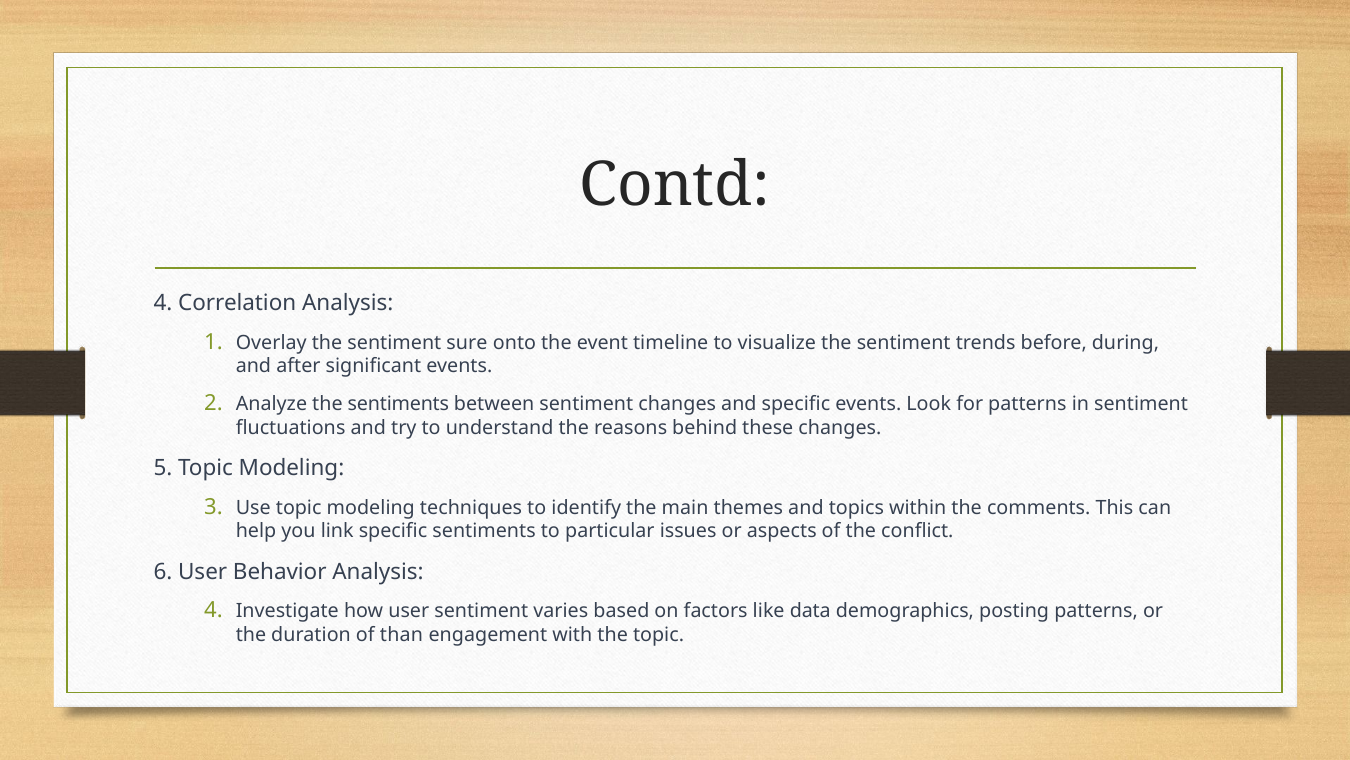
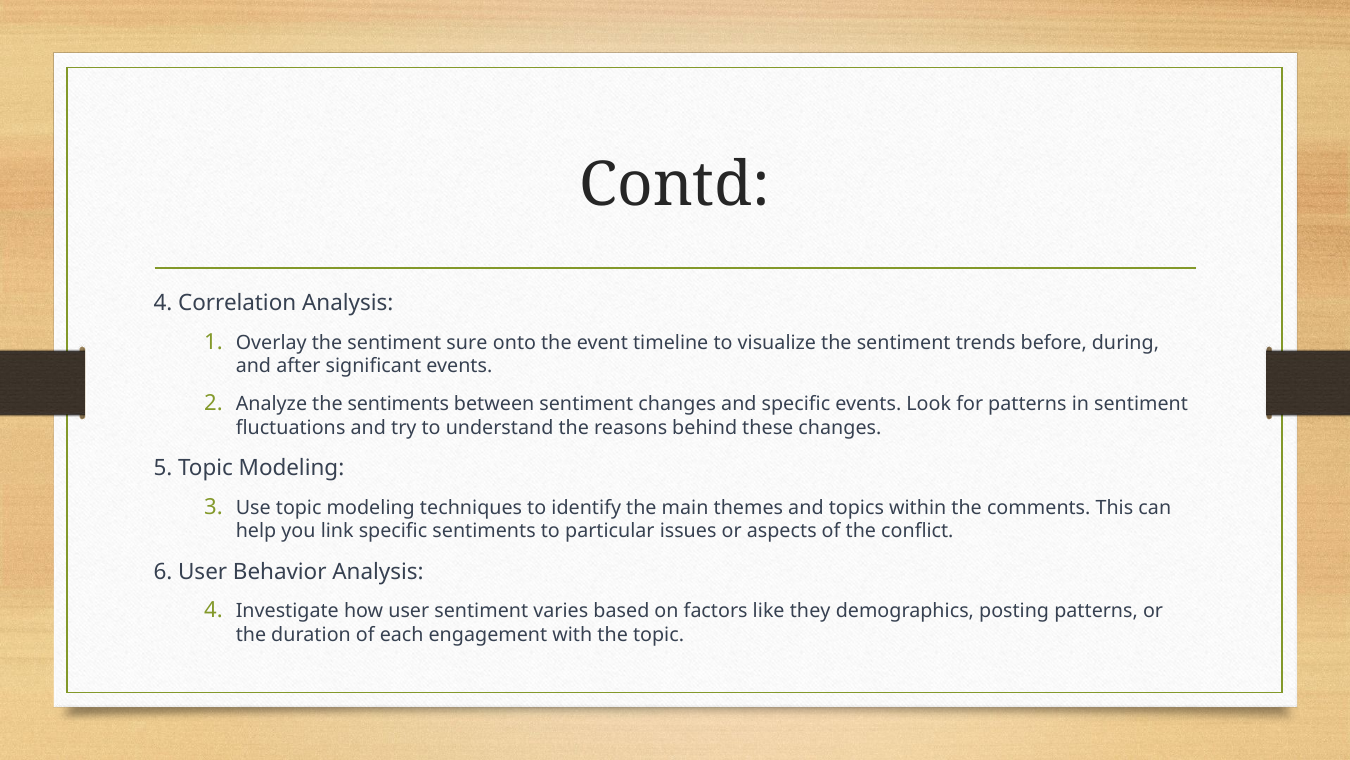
data: data -> they
than: than -> each
